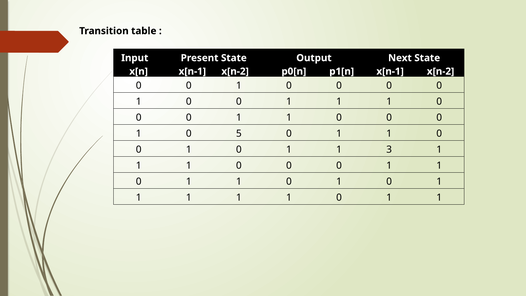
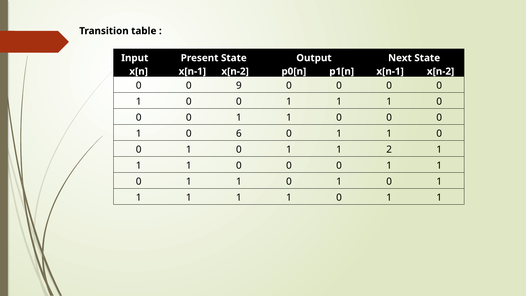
1 at (239, 86): 1 -> 9
5: 5 -> 6
3: 3 -> 2
